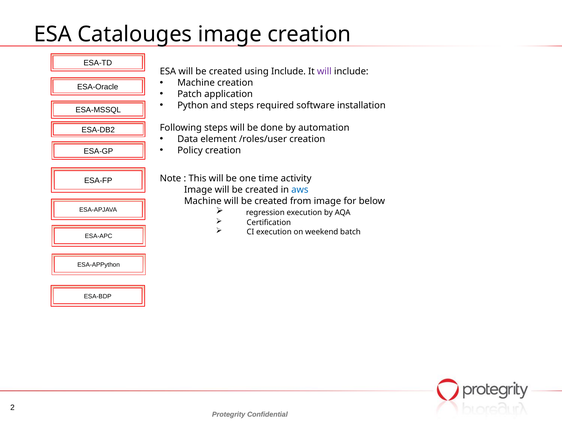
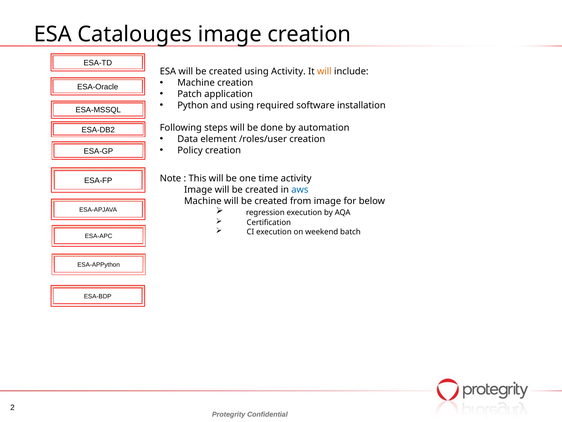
using Include: Include -> Activity
will at (324, 71) colour: purple -> orange
and steps: steps -> using
